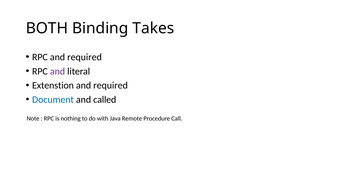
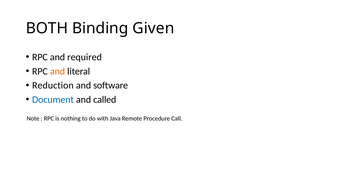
Takes: Takes -> Given
and at (58, 71) colour: purple -> orange
Extenstion: Extenstion -> Reduction
required at (111, 85): required -> software
